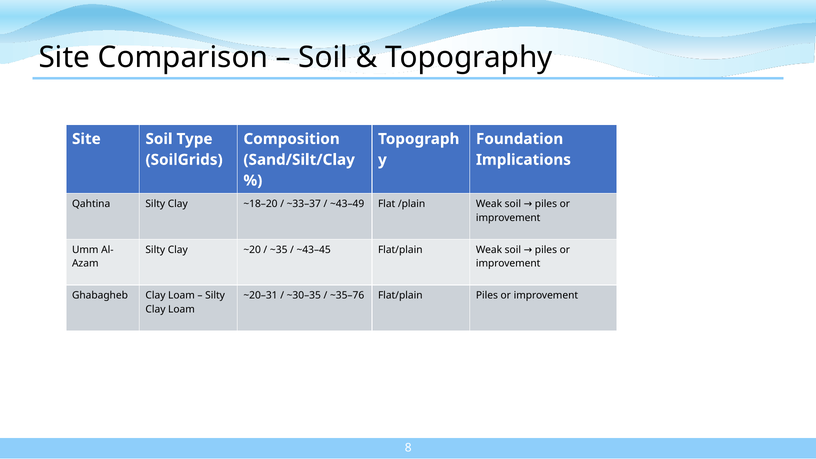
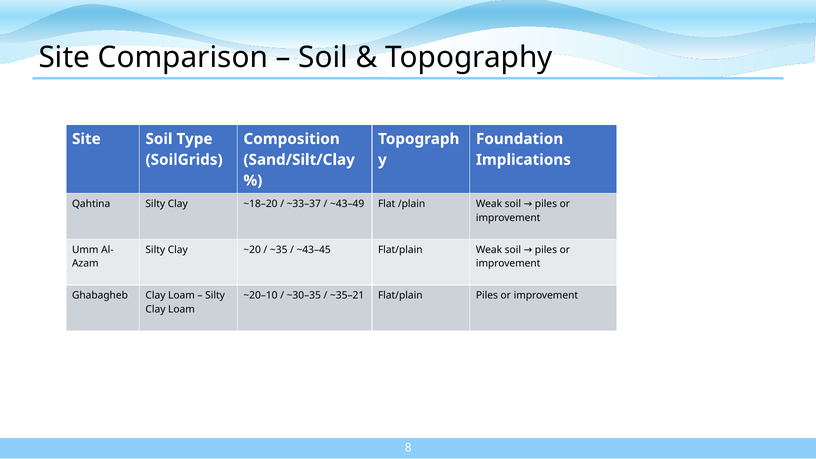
~20–31: ~20–31 -> ~20–10
~35–76: ~35–76 -> ~35–21
